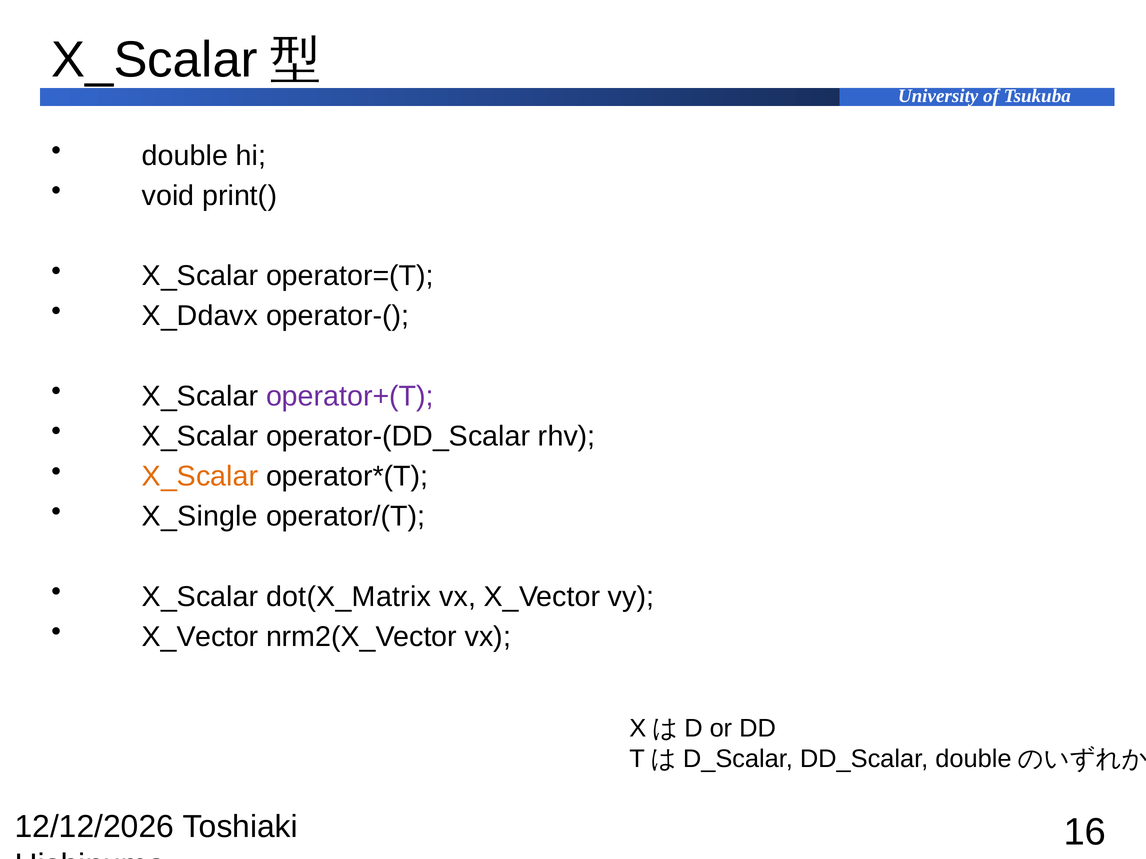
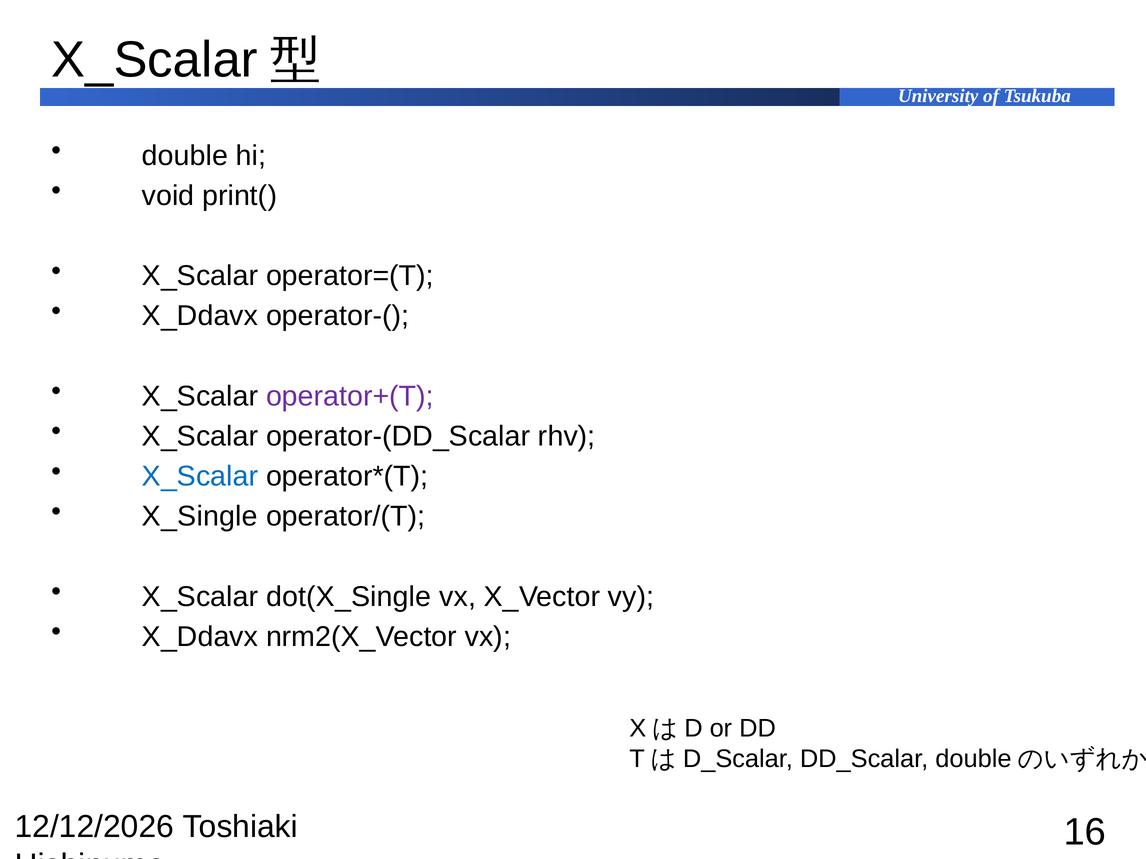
X_Scalar at (200, 477) colour: orange -> blue
dot(X_Matrix: dot(X_Matrix -> dot(X_Single
X_Vector at (200, 637): X_Vector -> X_Ddavx
